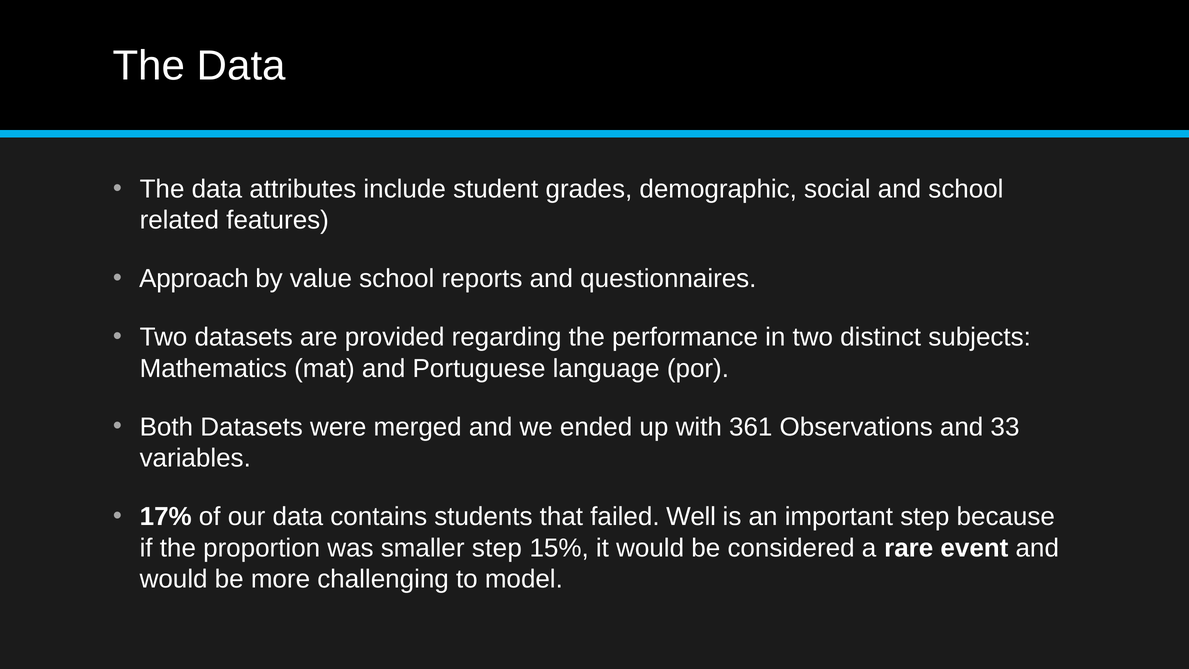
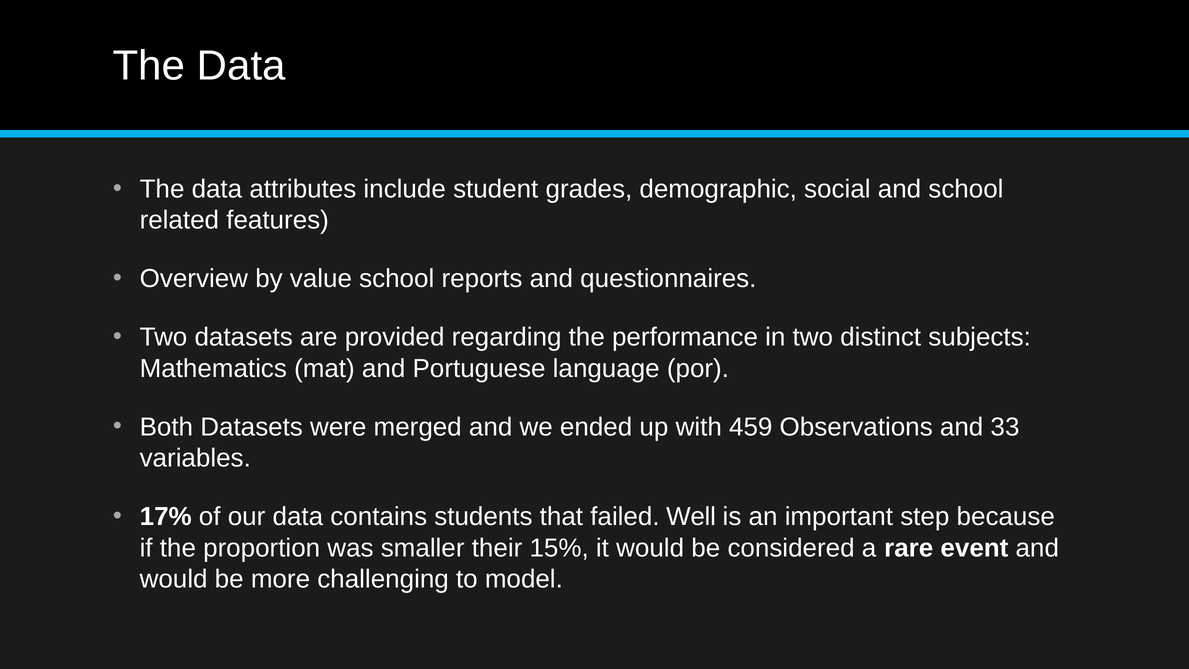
Approach: Approach -> Overview
361: 361 -> 459
smaller step: step -> their
